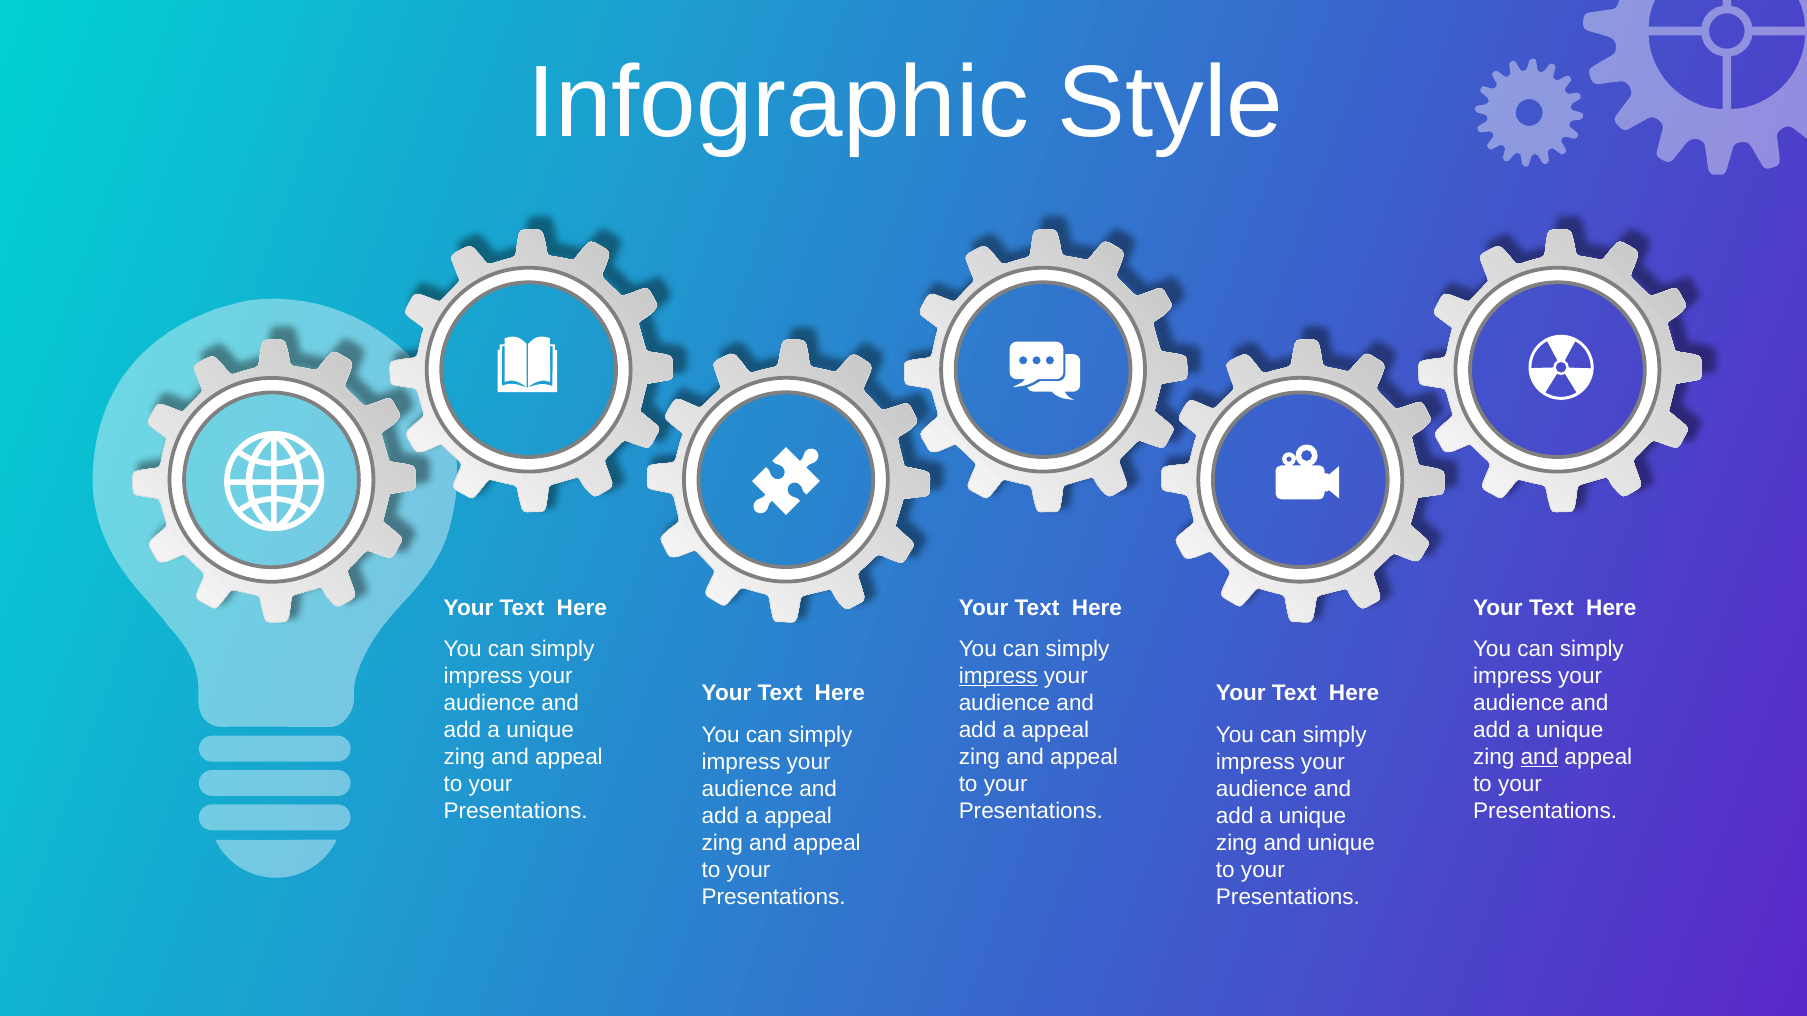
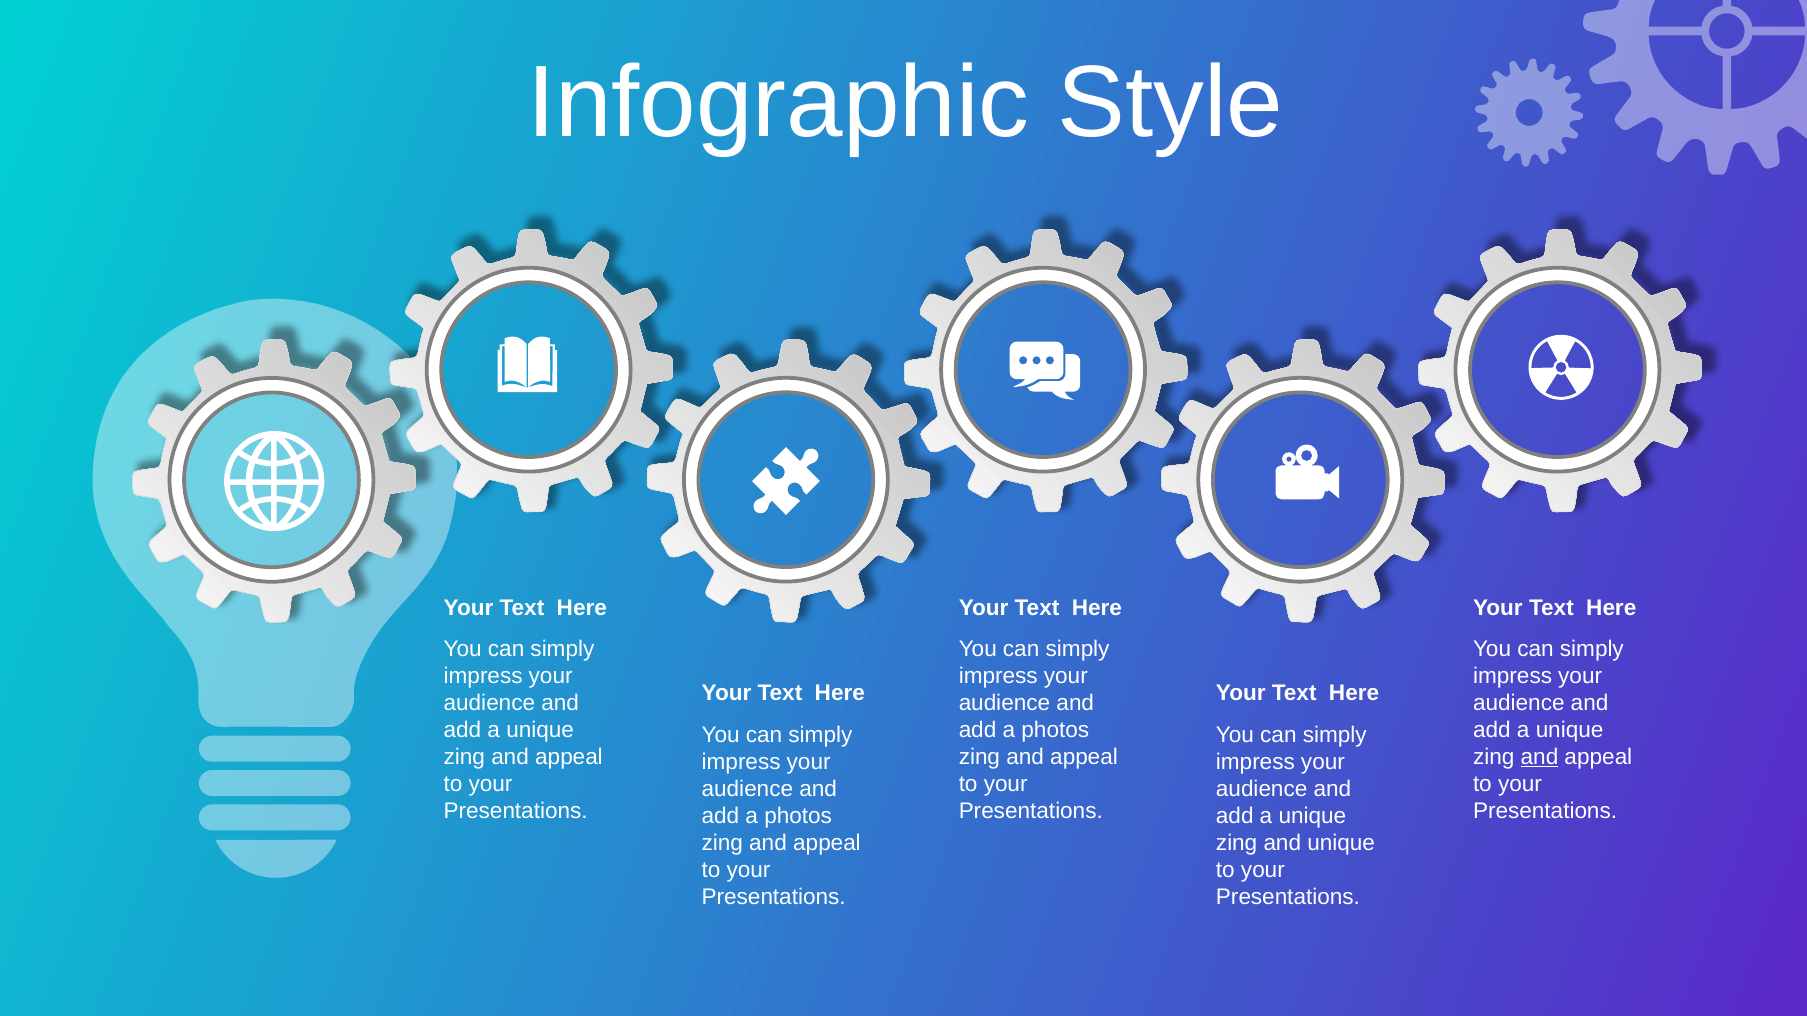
impress at (998, 676) underline: present -> none
appeal at (1055, 730): appeal -> photos
appeal at (798, 816): appeal -> photos
